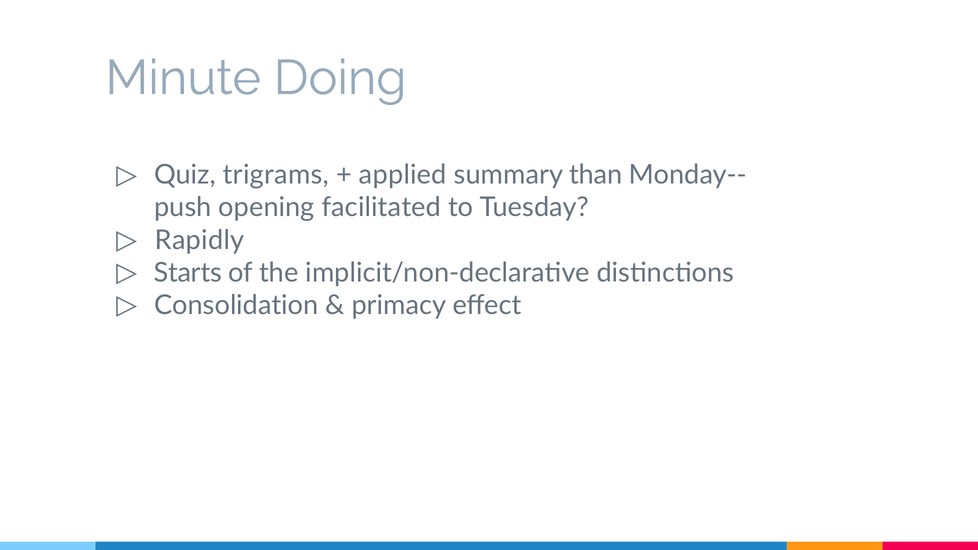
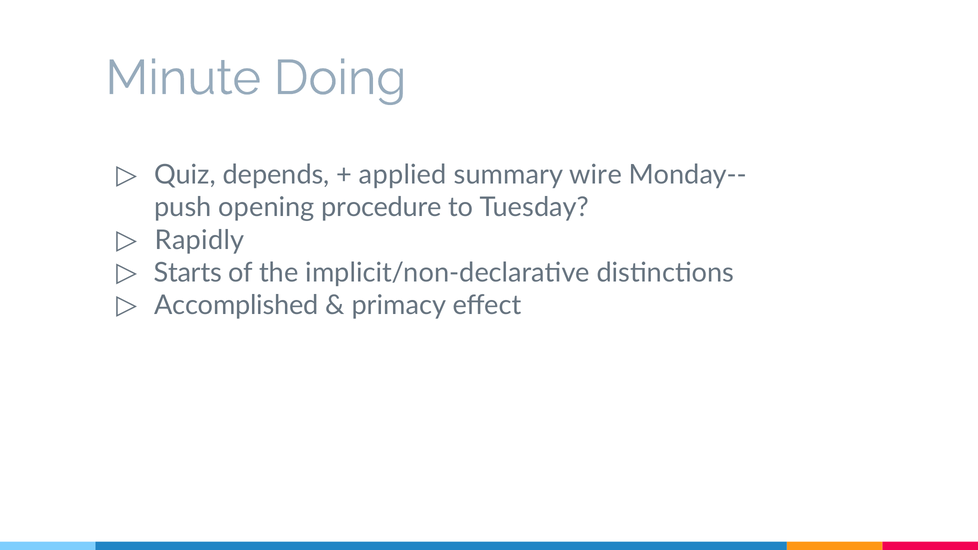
trigrams: trigrams -> depends
than: than -> wire
facilitated: facilitated -> procedure
Consolidation: Consolidation -> Accomplished
